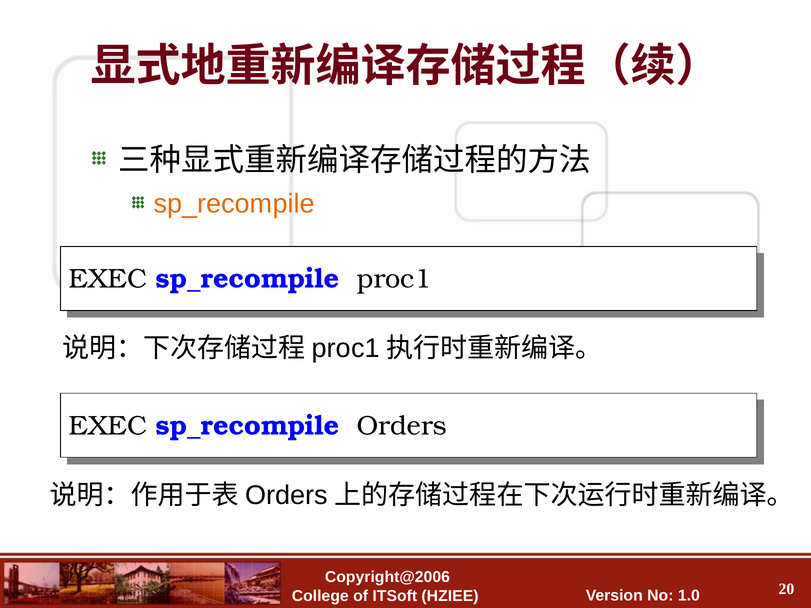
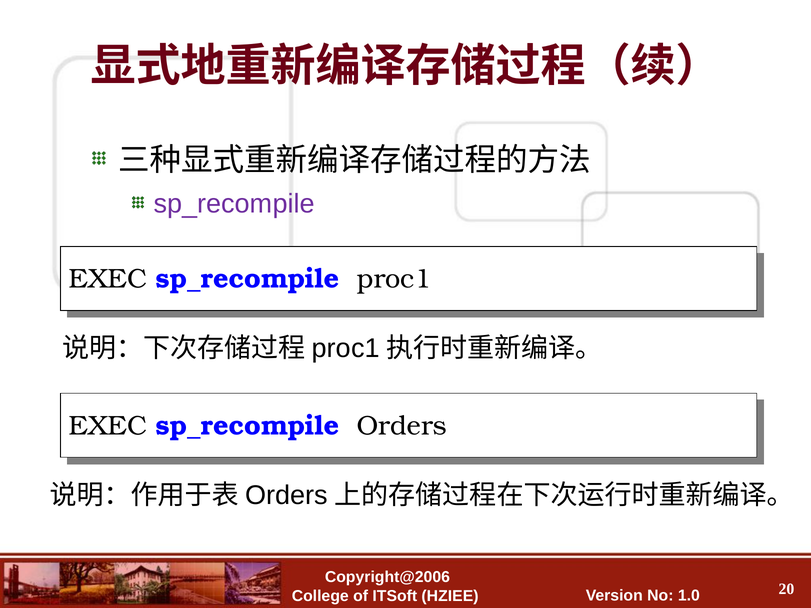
sp_recompile at (234, 204) colour: orange -> purple
